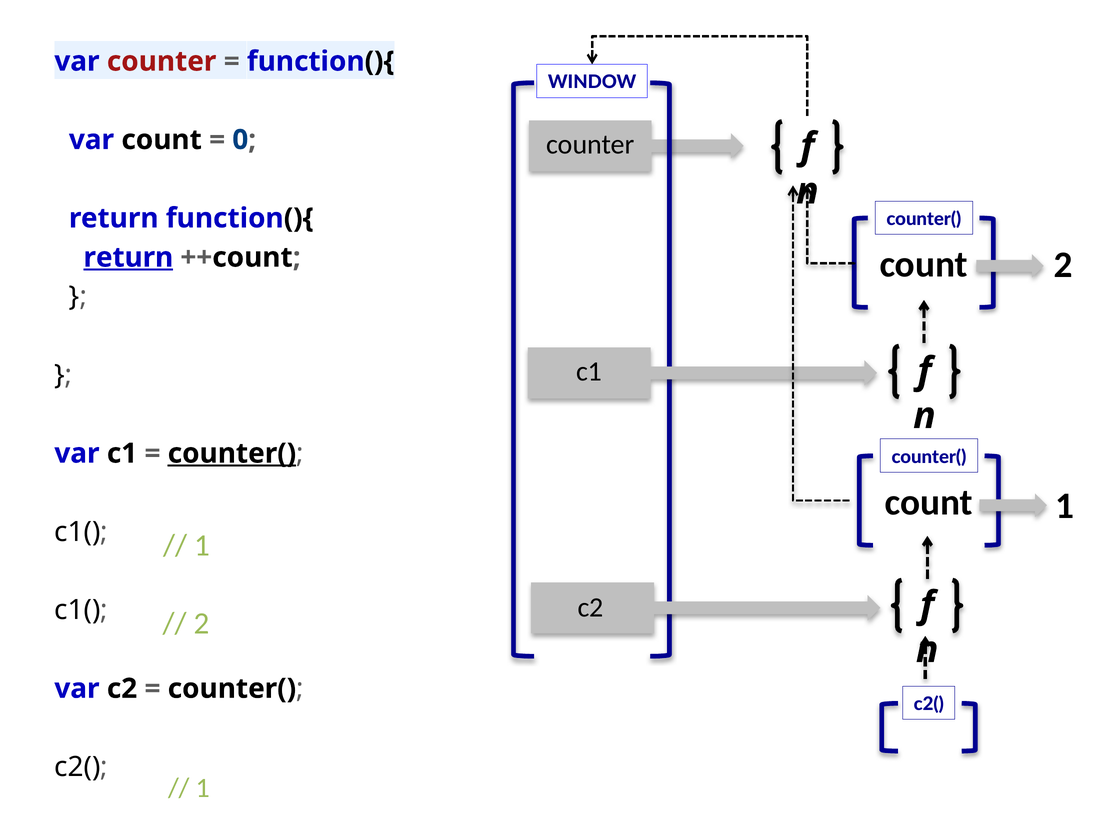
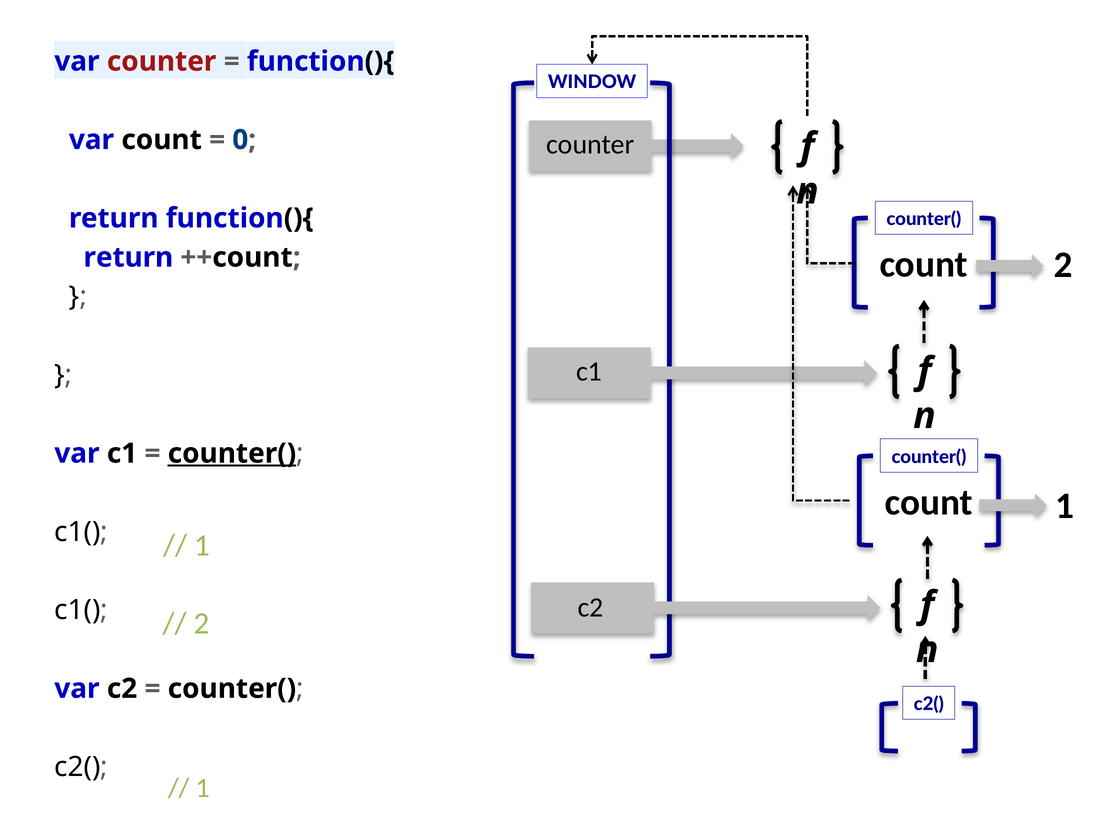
return at (128, 257) underline: present -> none
